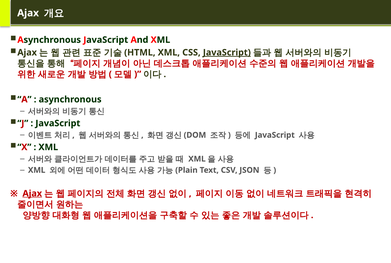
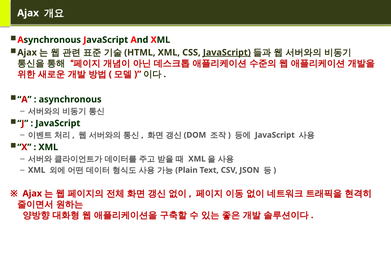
Ajax at (32, 193) underline: present -> none
